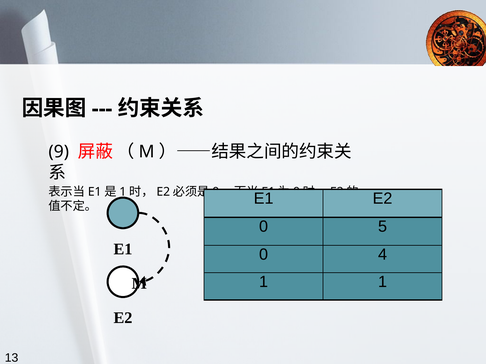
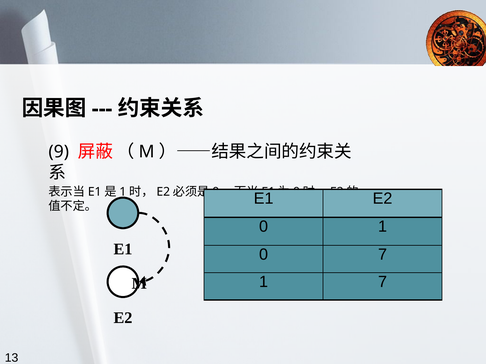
0 5: 5 -> 1
0 4: 4 -> 7
1 1: 1 -> 7
